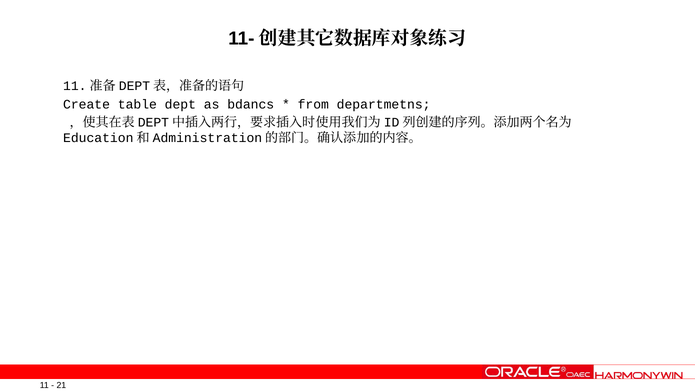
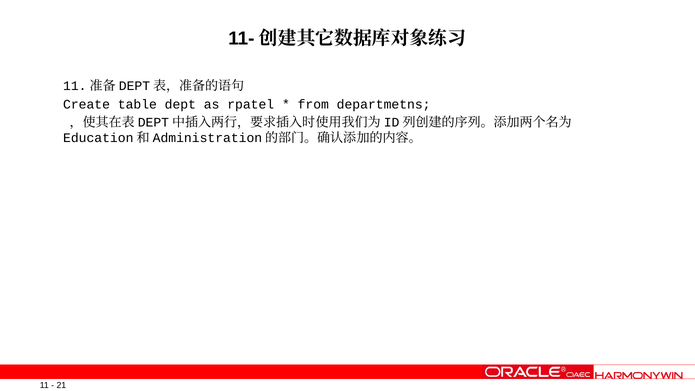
bdancs: bdancs -> rpatel
